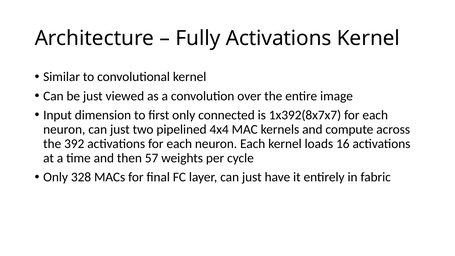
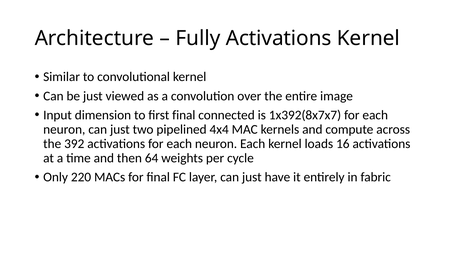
first only: only -> final
57: 57 -> 64
328: 328 -> 220
